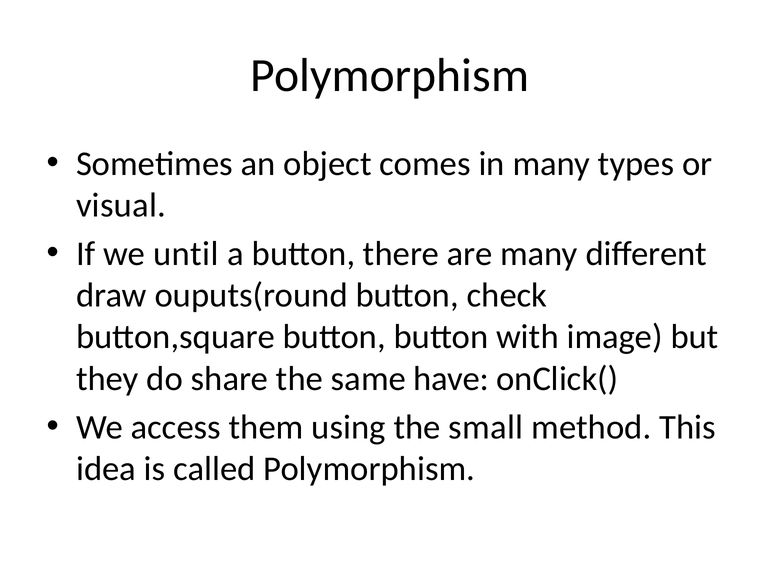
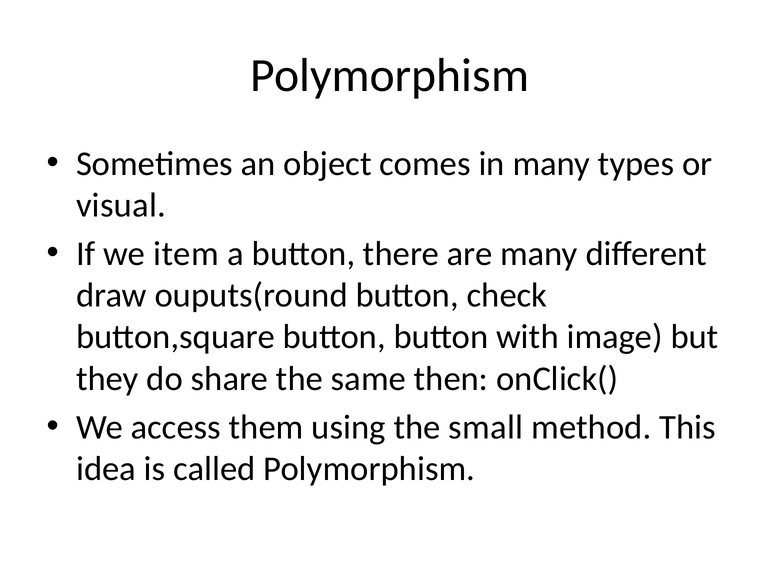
until: until -> item
have: have -> then
